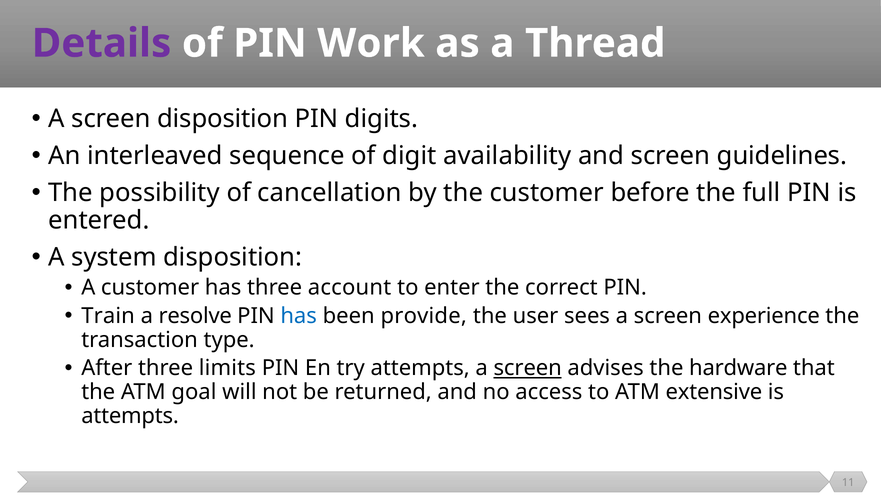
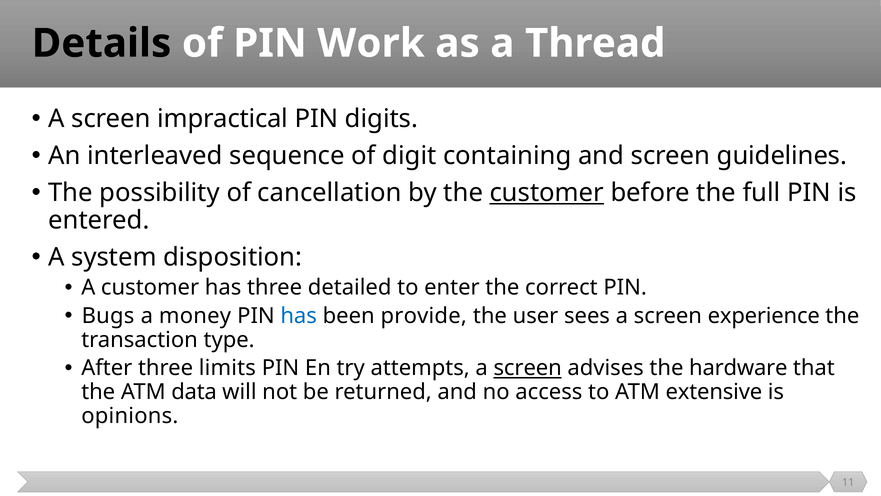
Details colour: purple -> black
screen disposition: disposition -> impractical
availability: availability -> containing
customer at (547, 192) underline: none -> present
account: account -> detailed
Train: Train -> Bugs
resolve: resolve -> money
goal: goal -> data
attempts at (130, 415): attempts -> opinions
